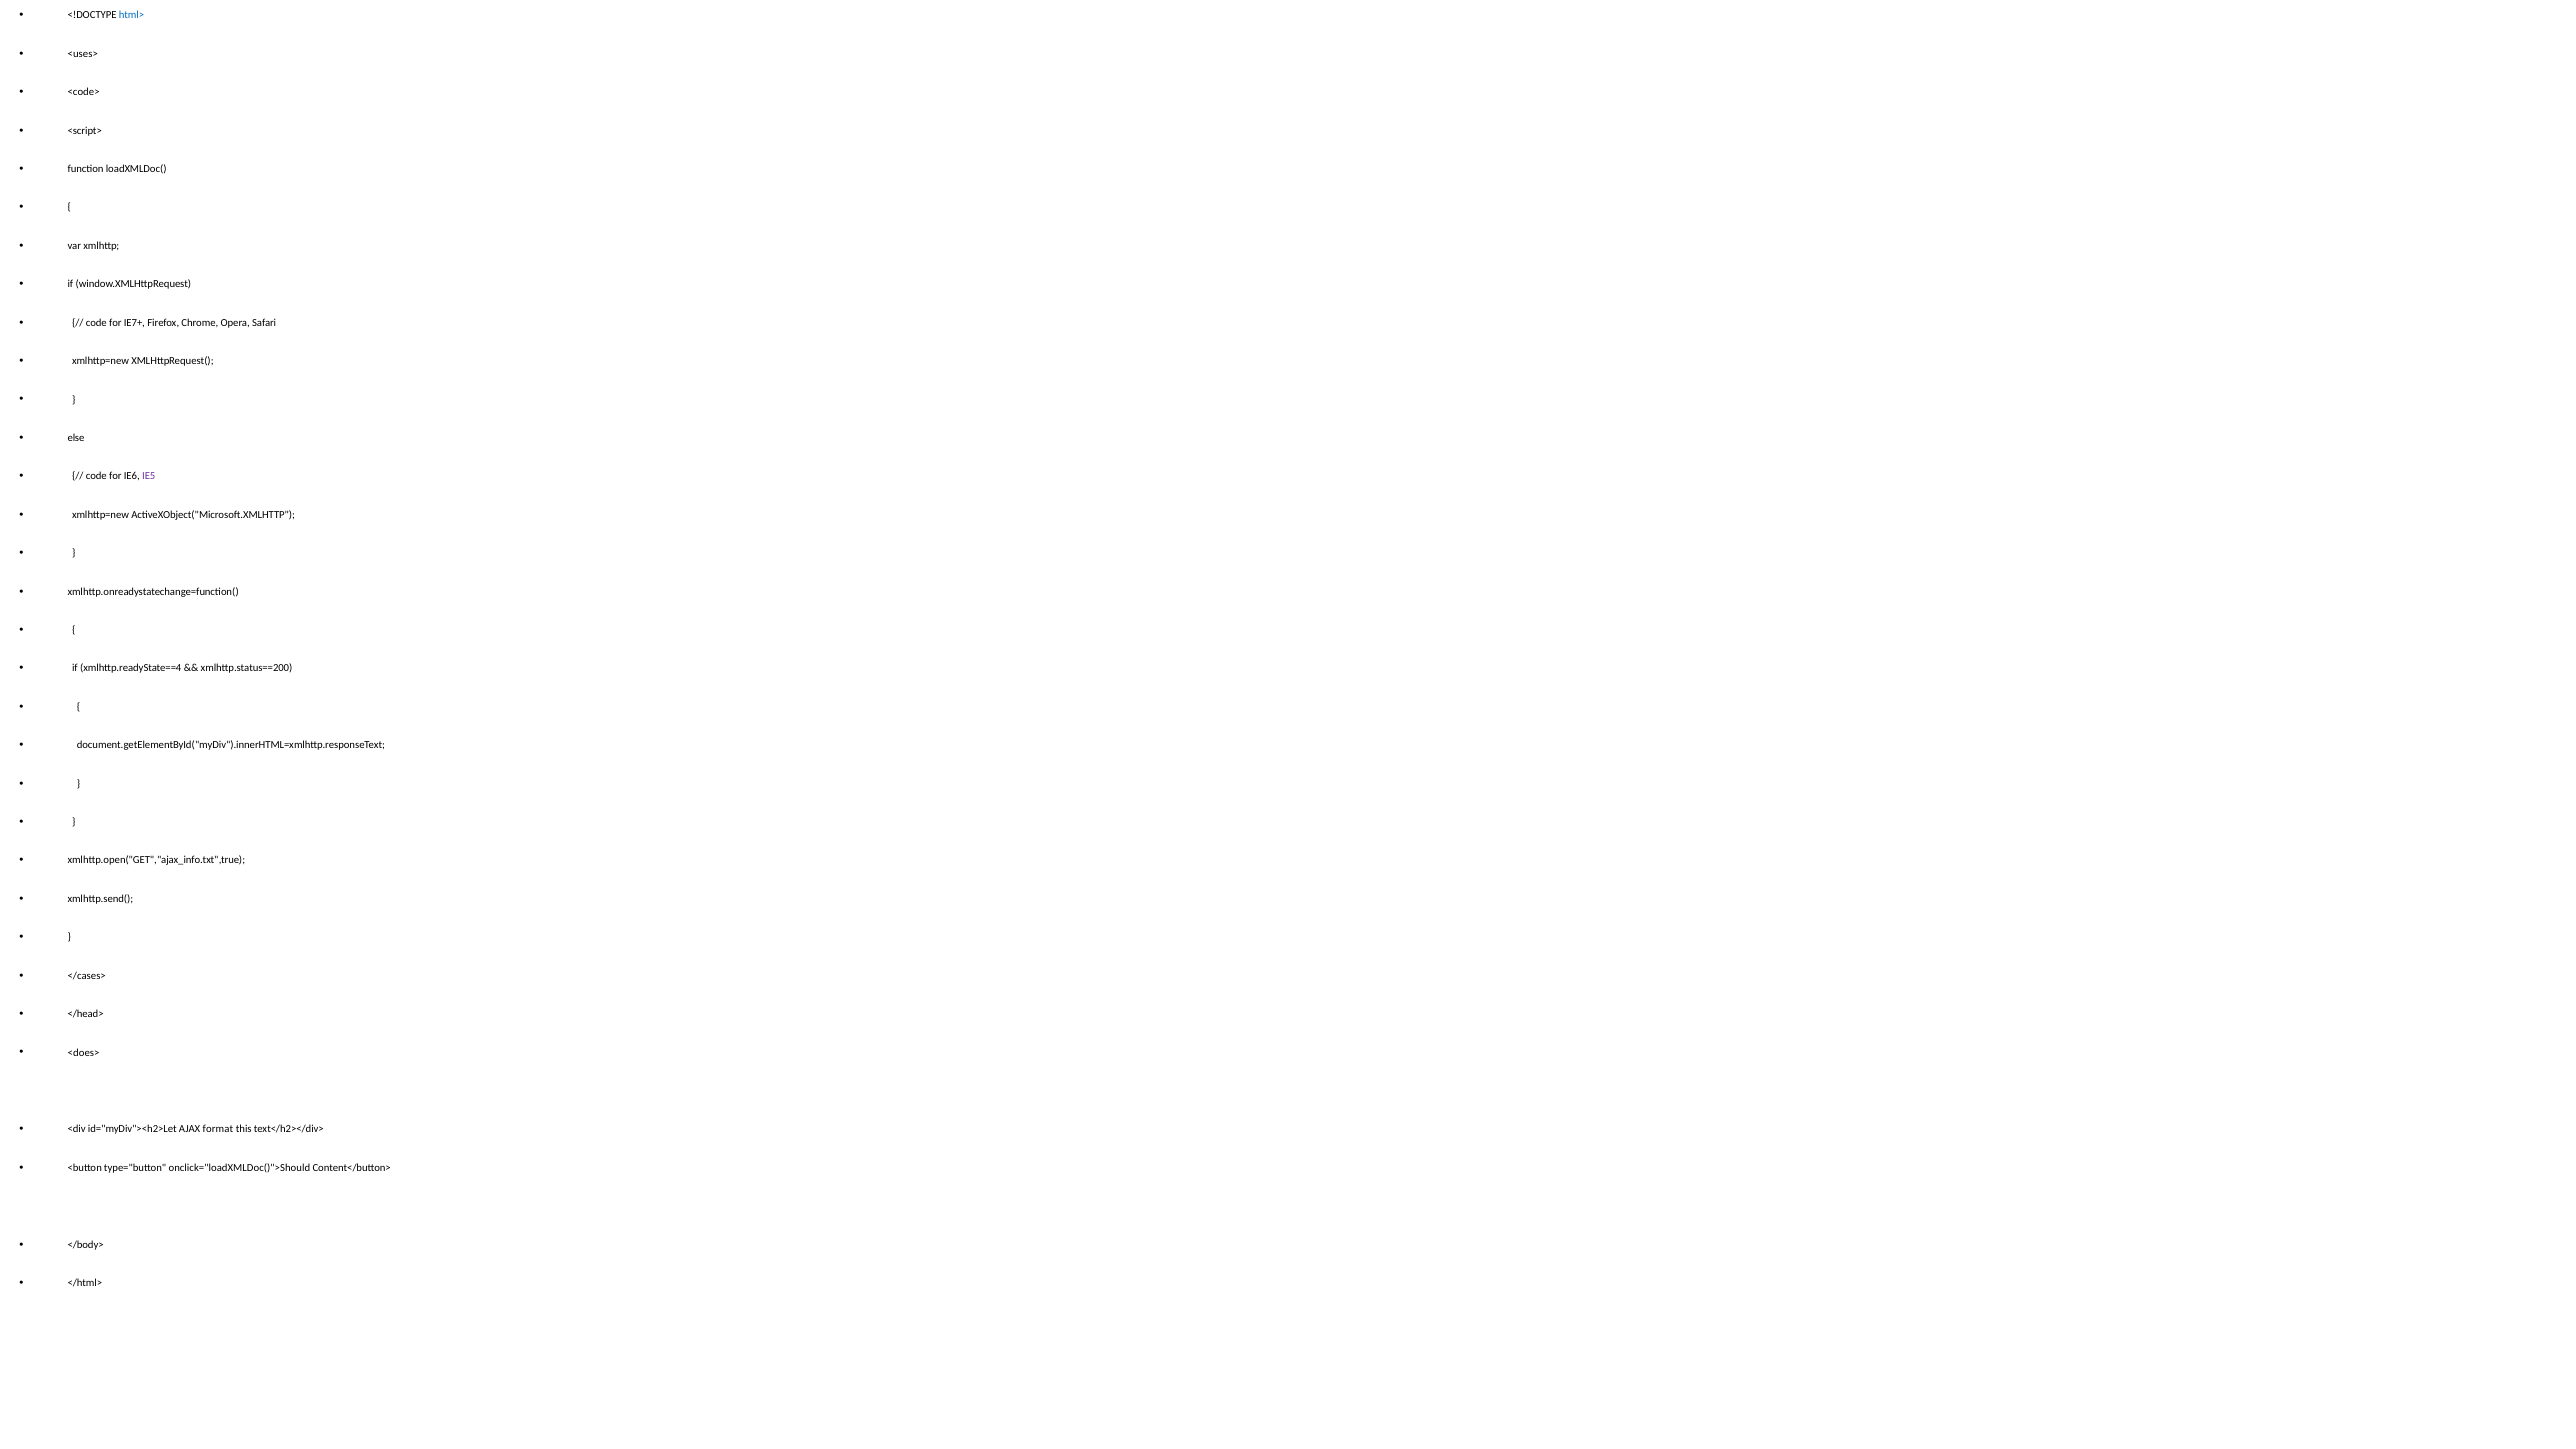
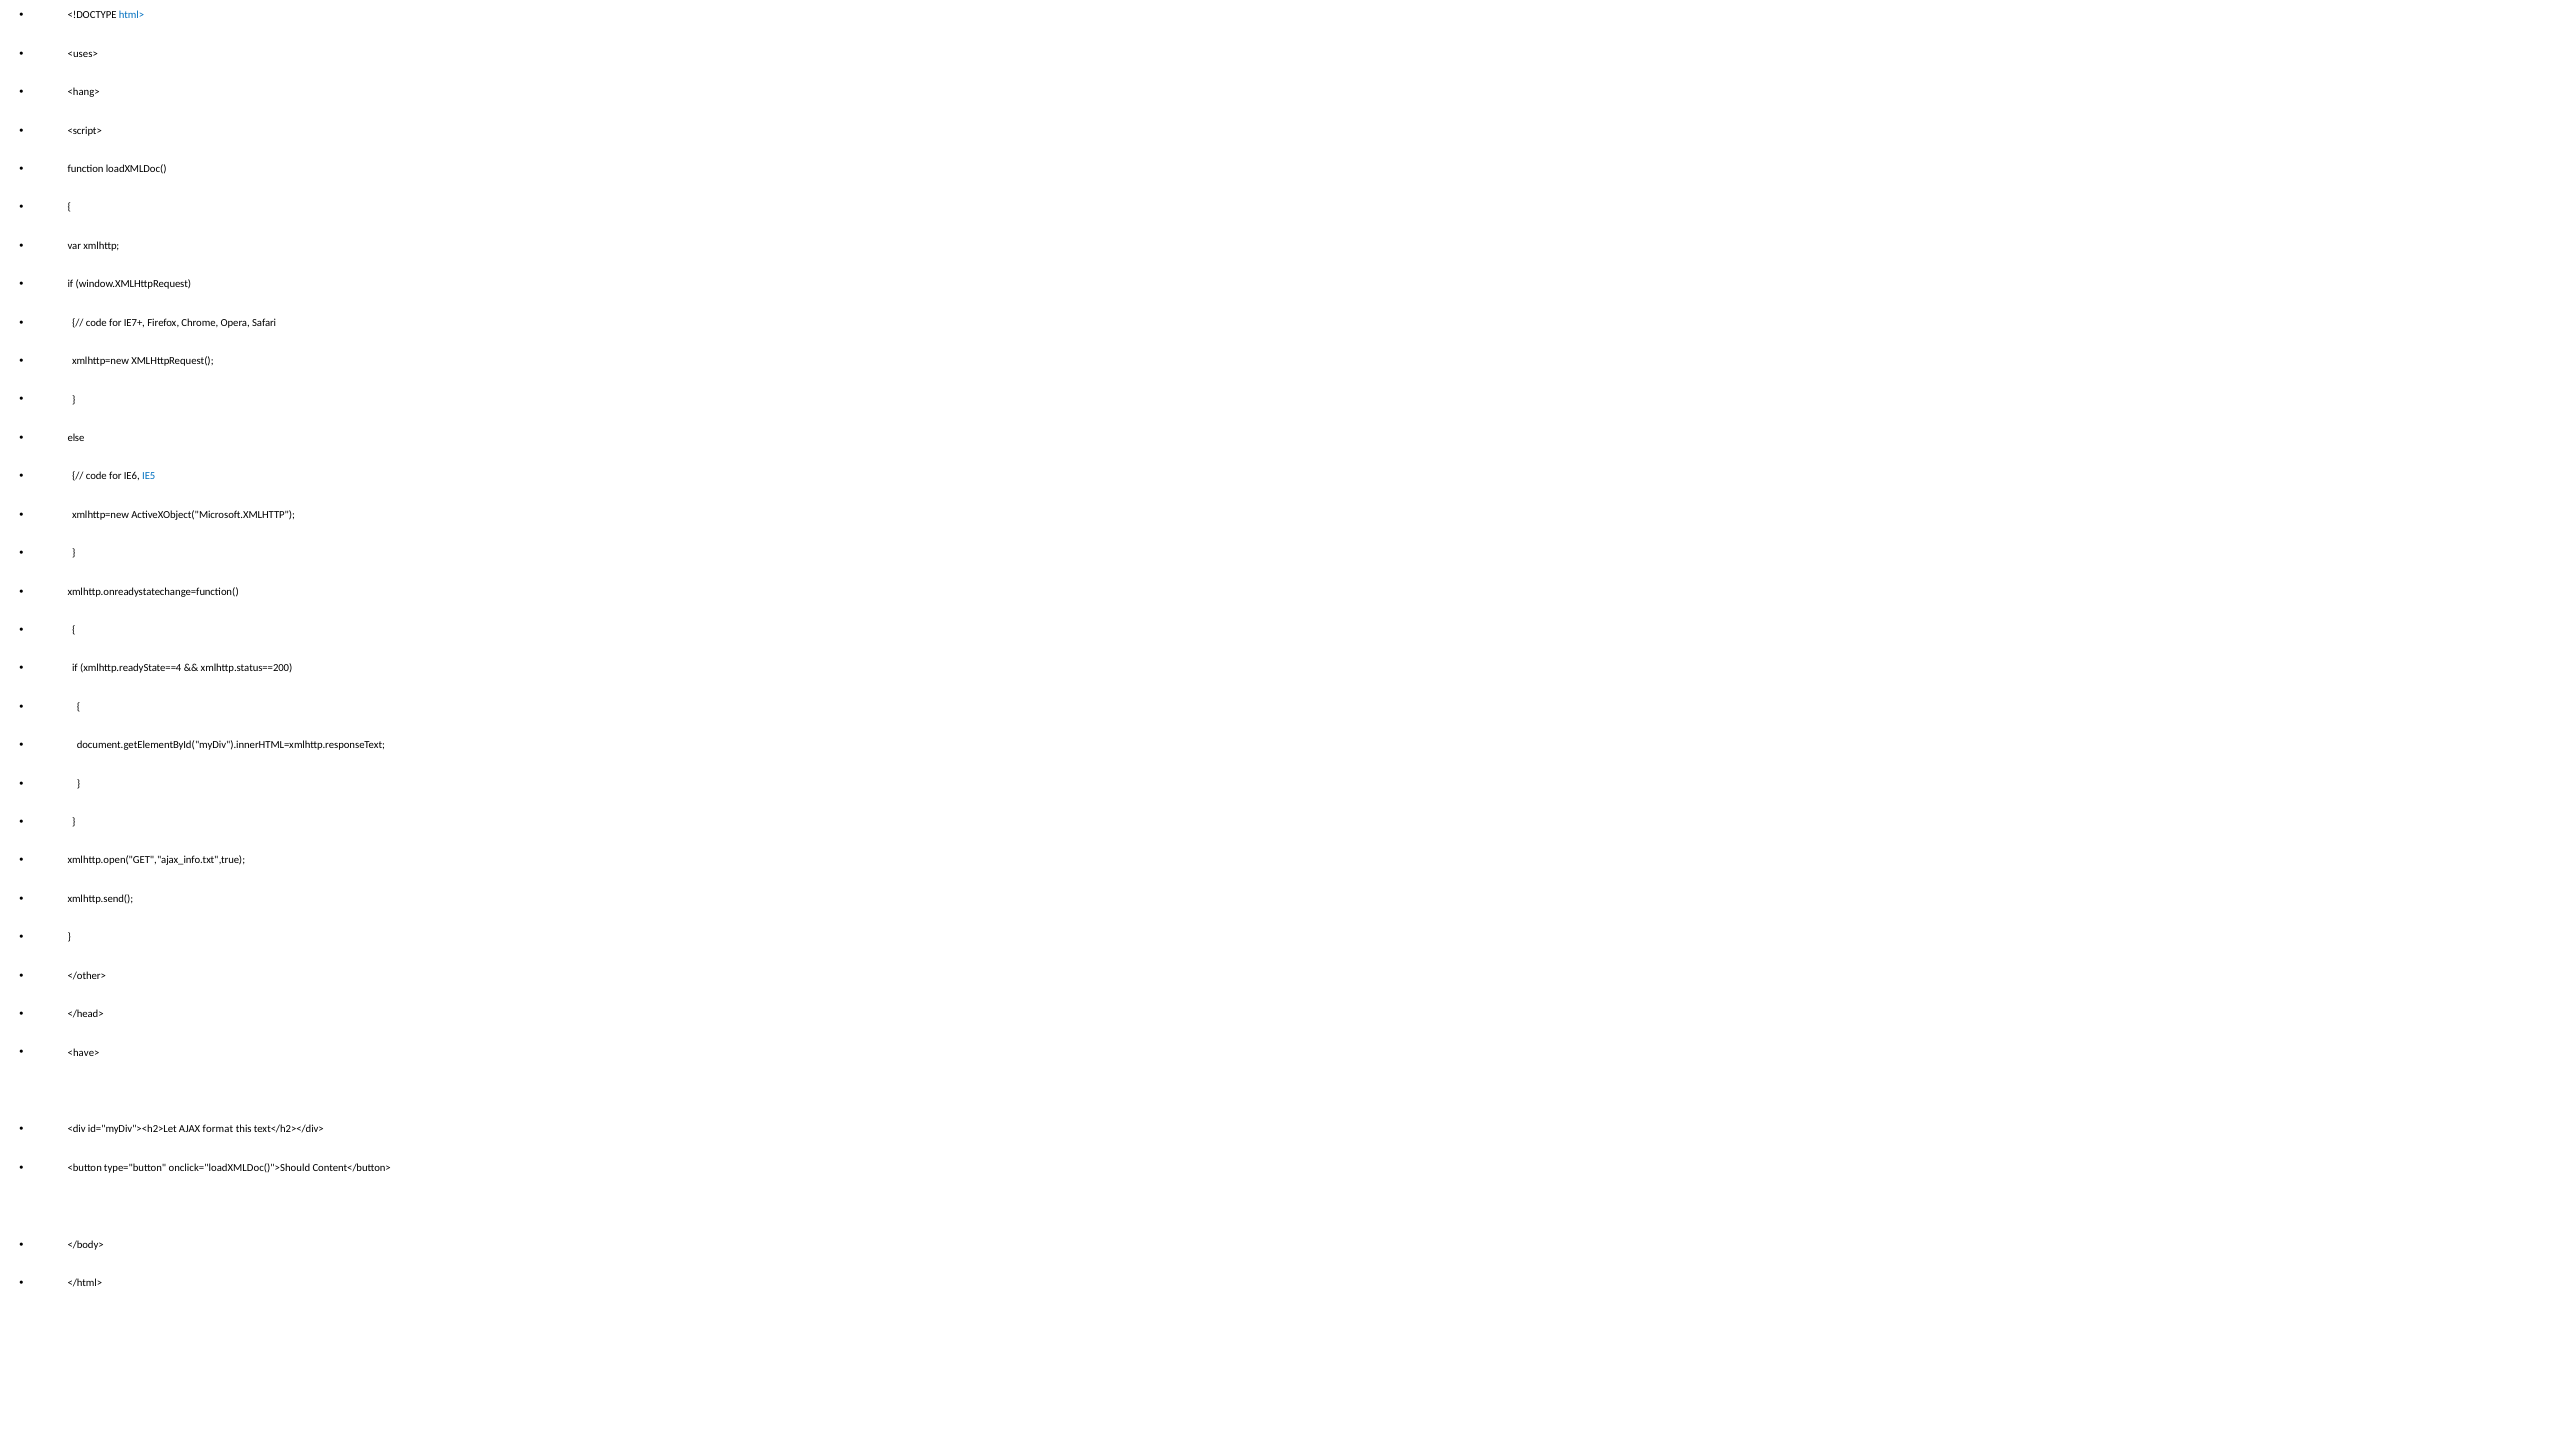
<code>: <code> -> <hang>
IE5 colour: purple -> blue
</cases>: </cases> -> </other>
<does>: <does> -> <have>
